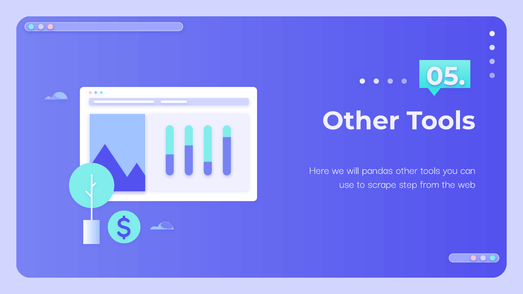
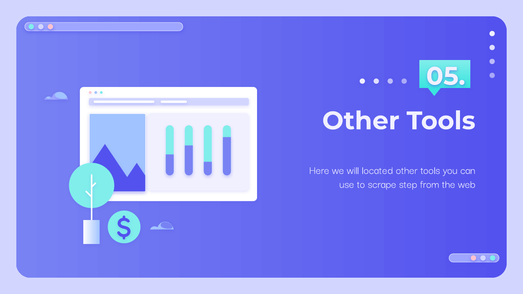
pandas: pandas -> located
